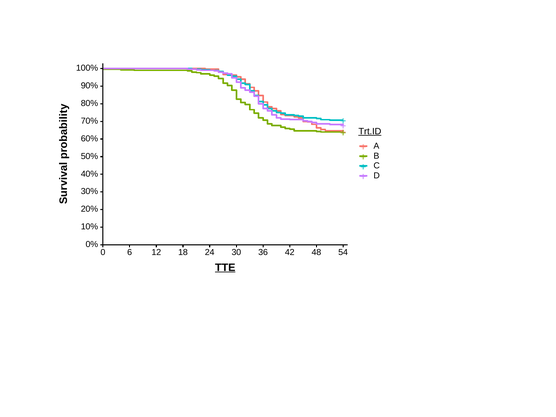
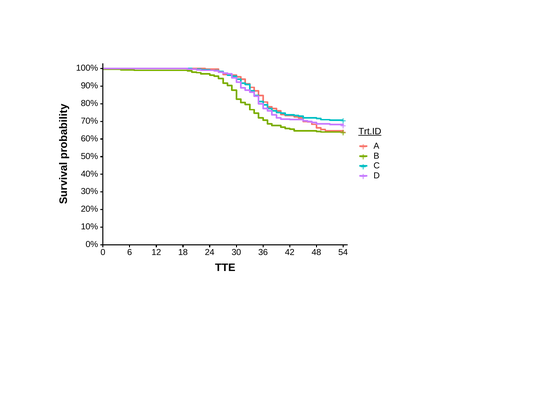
TTE underline: present -> none
